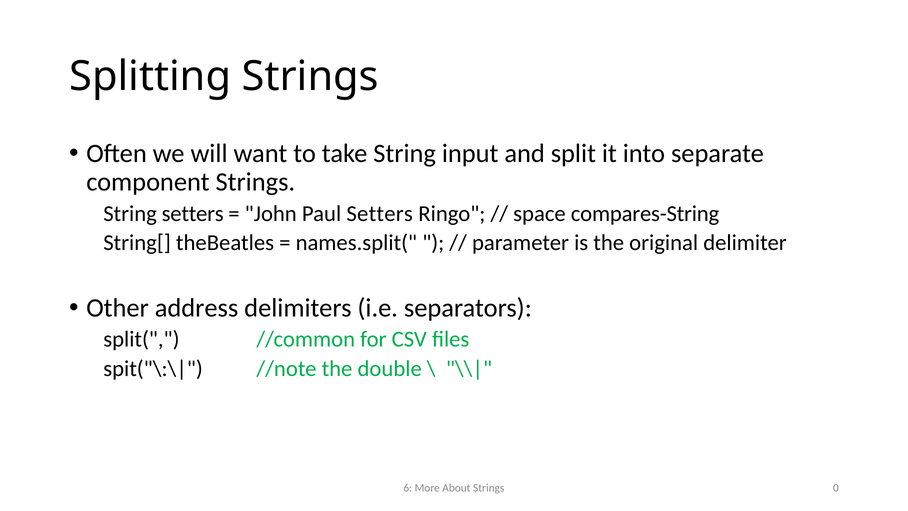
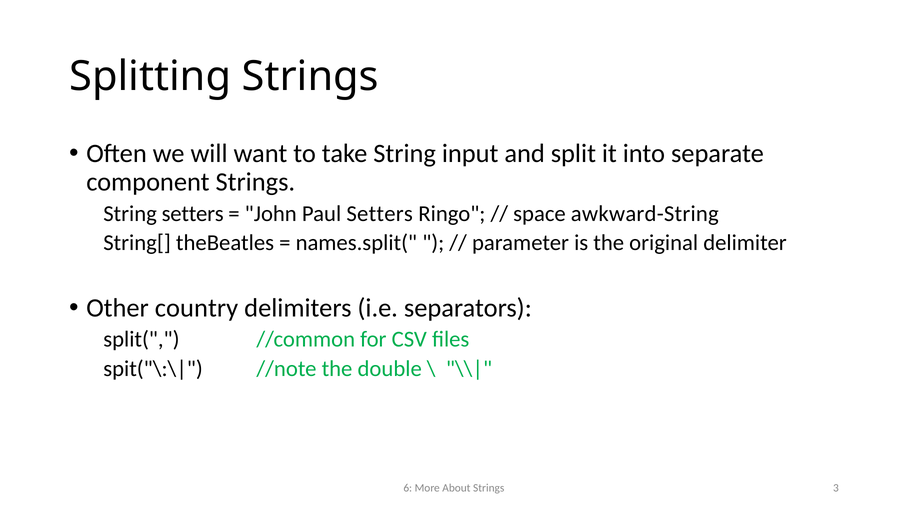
compares-String: compares-String -> awkward-String
address: address -> country
0: 0 -> 3
